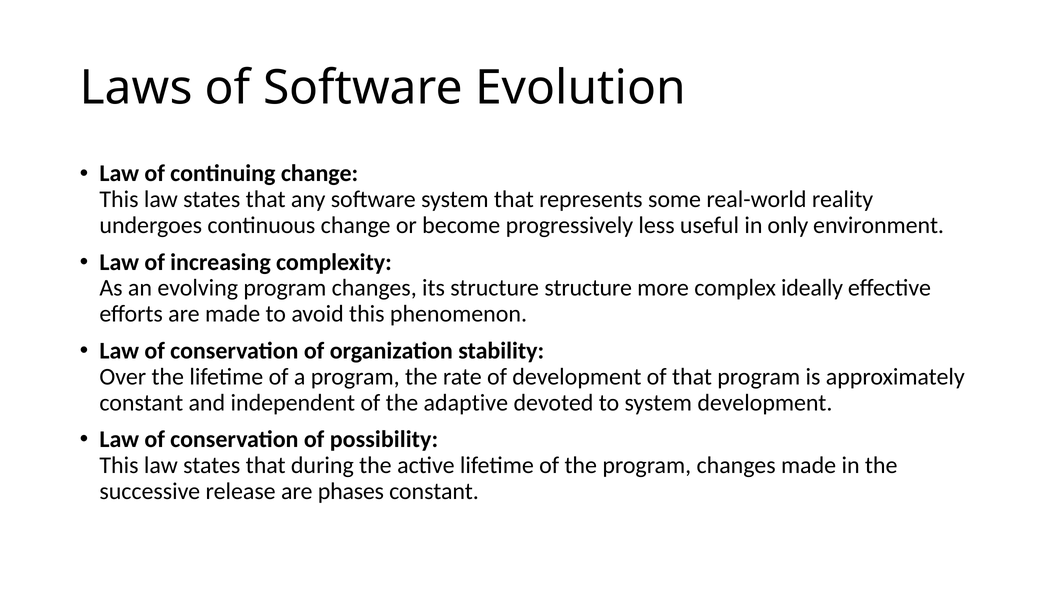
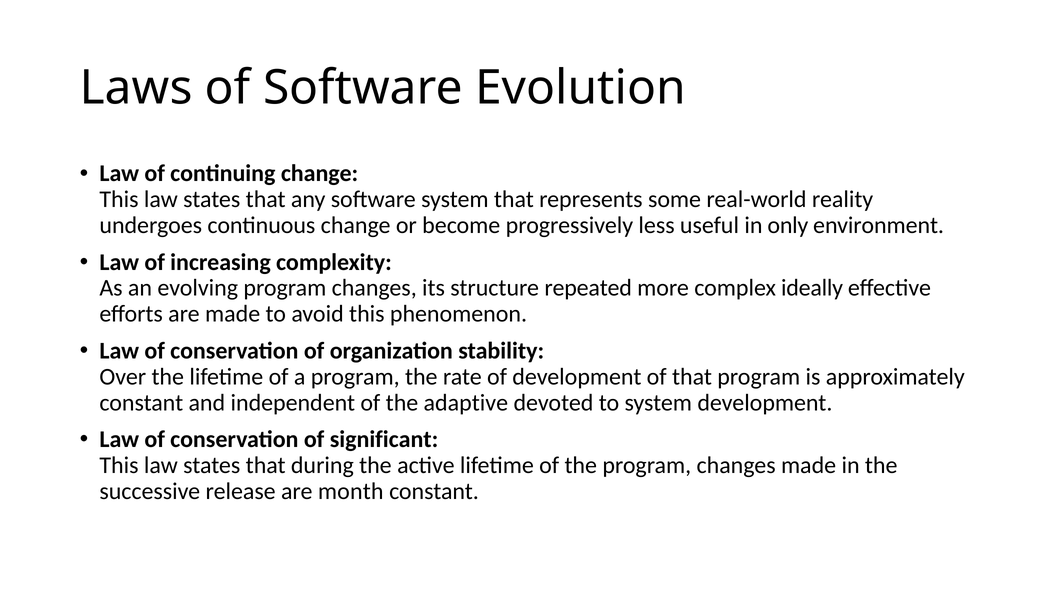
structure structure: structure -> repeated
possibility: possibility -> significant
phases: phases -> month
